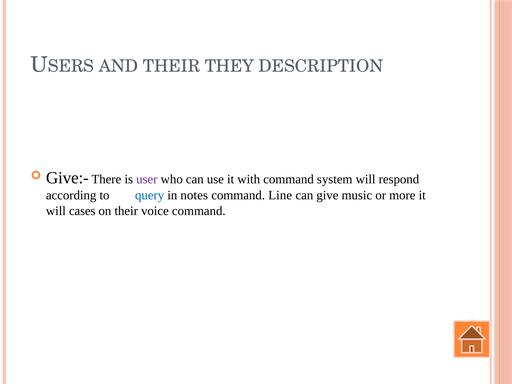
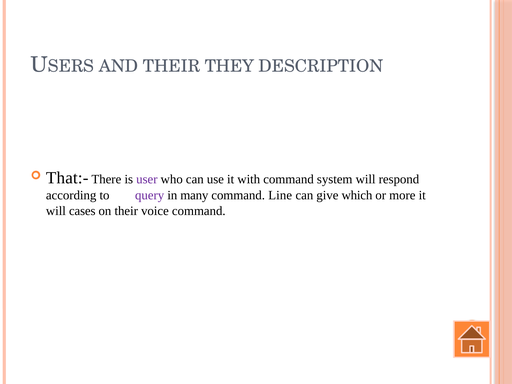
Give:-: Give:- -> That:-
query colour: blue -> purple
notes: notes -> many
music: music -> which
